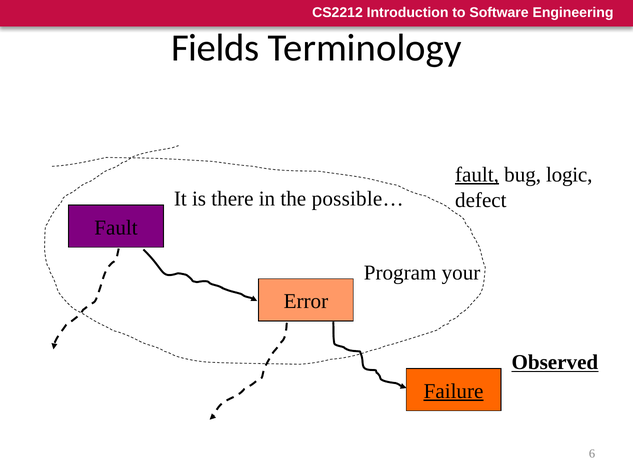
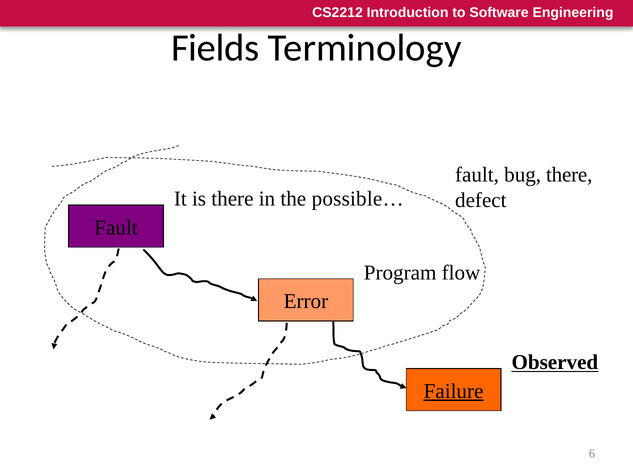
fault at (477, 175) underline: present -> none
bug logic: logic -> there
your: your -> flow
